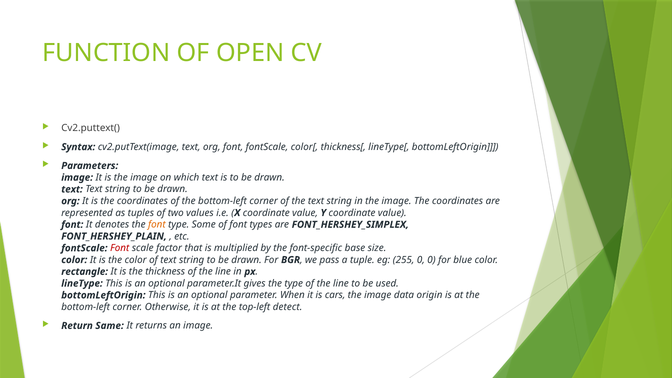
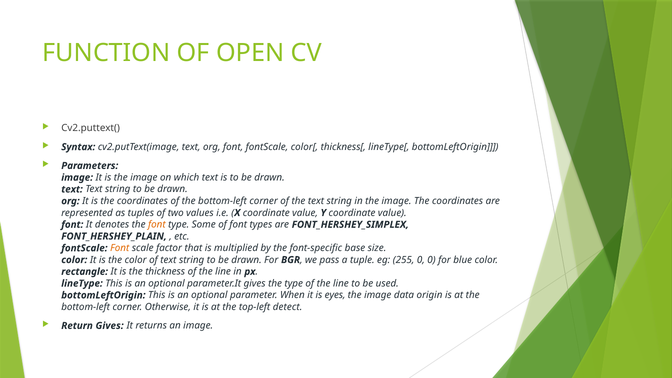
Font at (120, 248) colour: red -> orange
cars: cars -> eyes
Return Same: Same -> Gives
